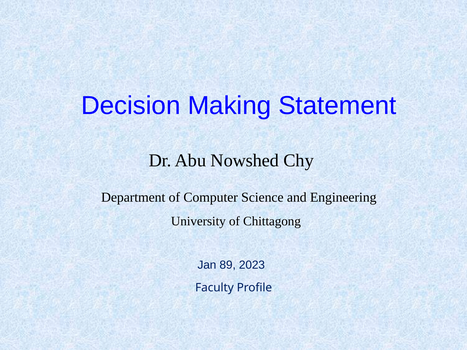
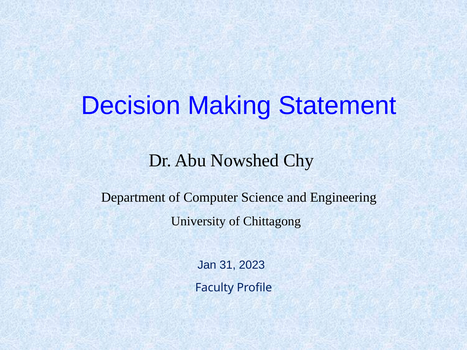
89: 89 -> 31
